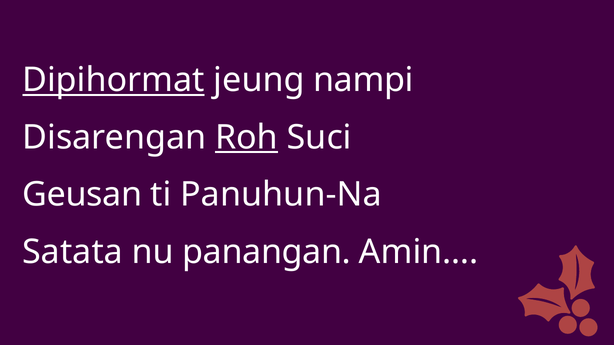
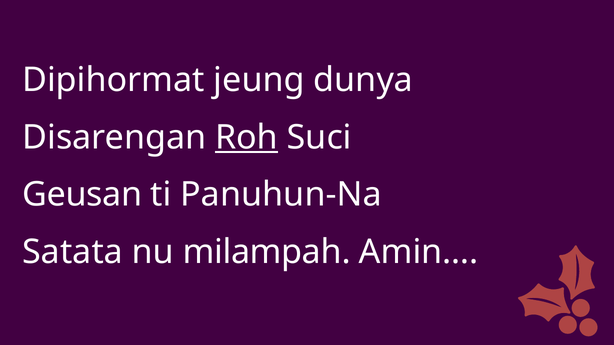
Dipihormat underline: present -> none
nampi: nampi -> dunya
panangan: panangan -> milampah
